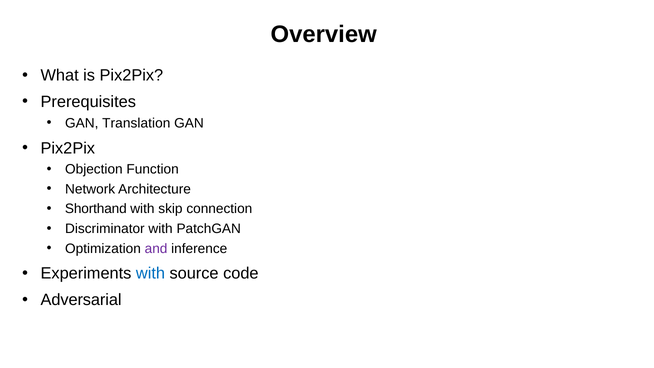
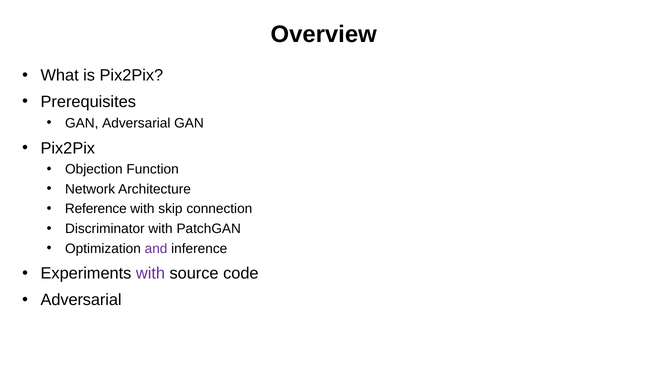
GAN Translation: Translation -> Adversarial
Shorthand: Shorthand -> Reference
with at (150, 273) colour: blue -> purple
